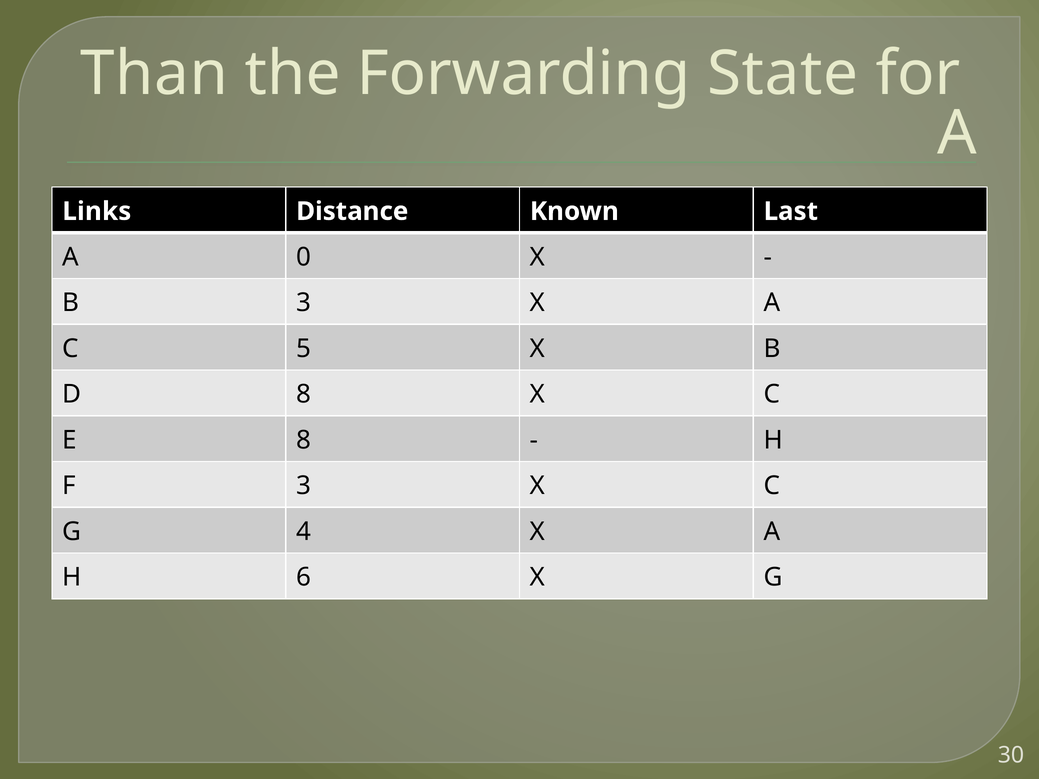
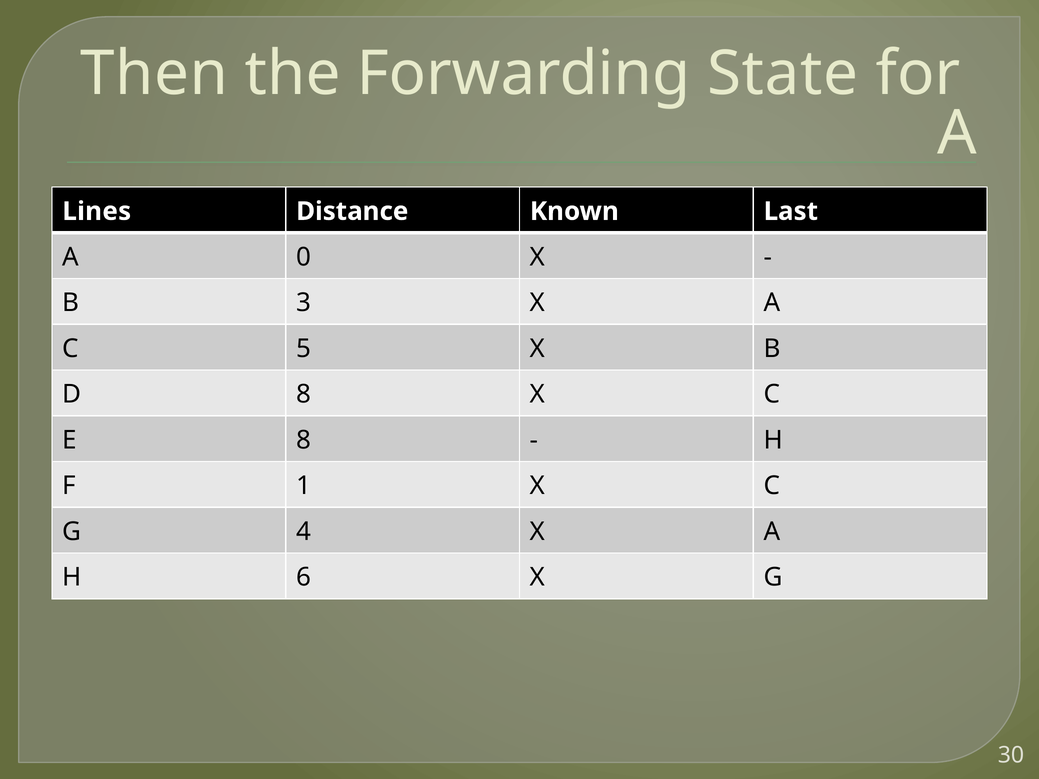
Than: Than -> Then
Links: Links -> Lines
F 3: 3 -> 1
